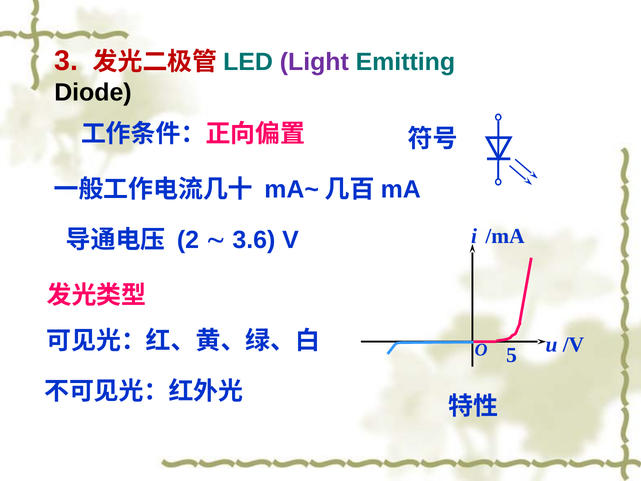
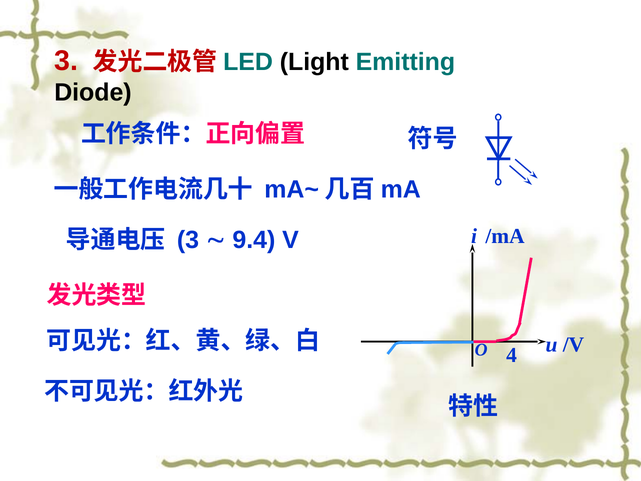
Light colour: purple -> black
2 at (188, 240): 2 -> 3
3.6: 3.6 -> 9.4
5: 5 -> 4
